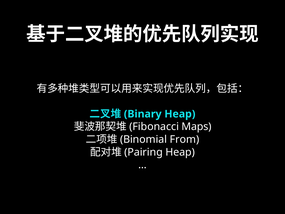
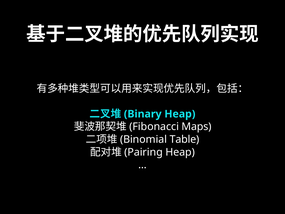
From: From -> Table
